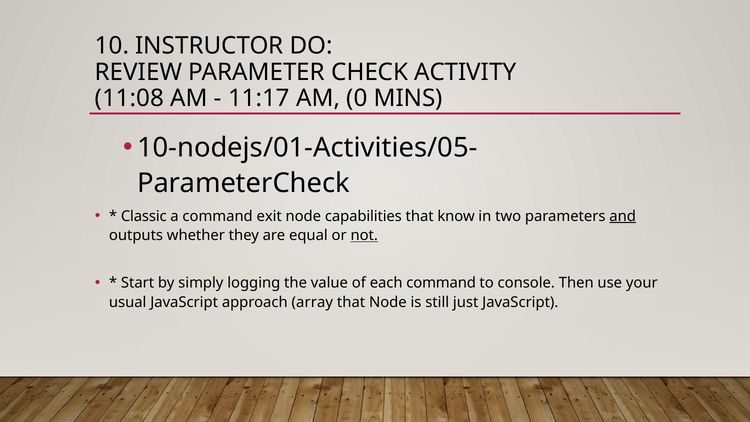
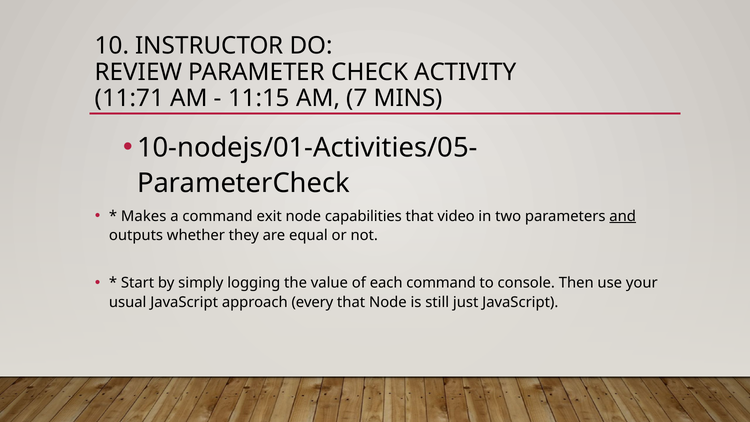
11:08: 11:08 -> 11:71
11:17: 11:17 -> 11:15
0: 0 -> 7
Classic: Classic -> Makes
know: know -> video
not underline: present -> none
array: array -> every
